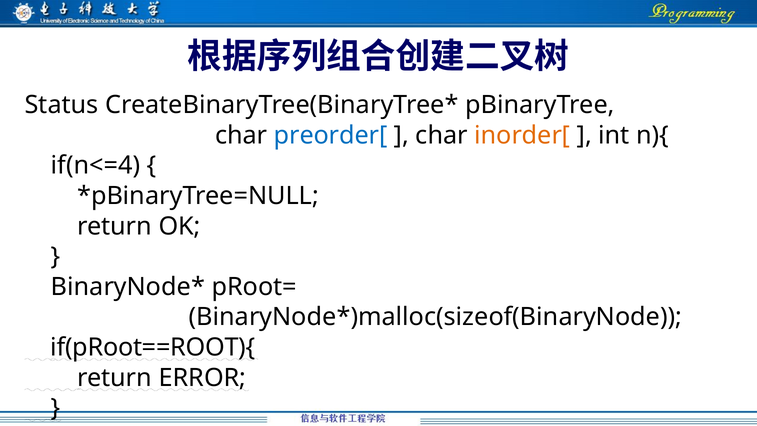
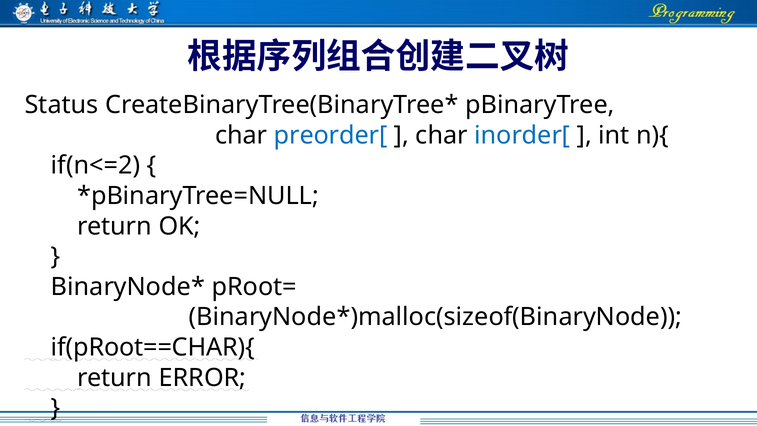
inorder[ colour: orange -> blue
if(n<=4: if(n<=4 -> if(n<=2
if(pRoot==ROOT){: if(pRoot==ROOT){ -> if(pRoot==CHAR){
